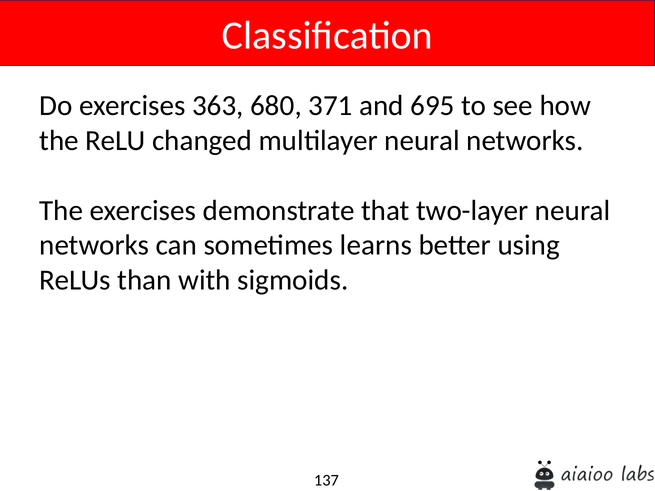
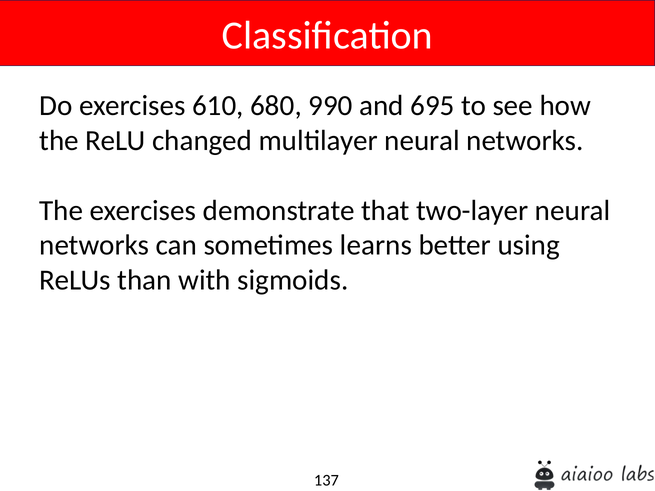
363: 363 -> 610
371: 371 -> 990
